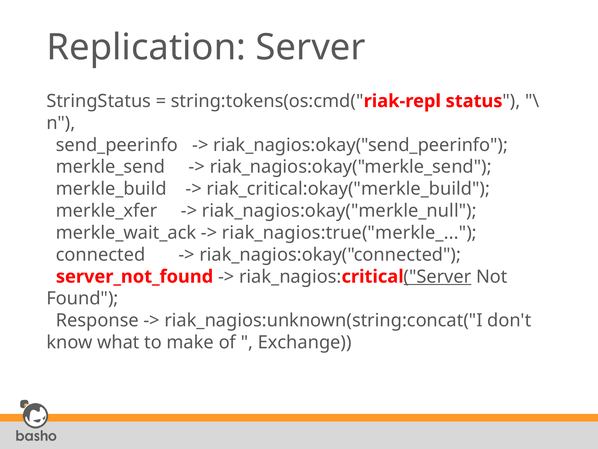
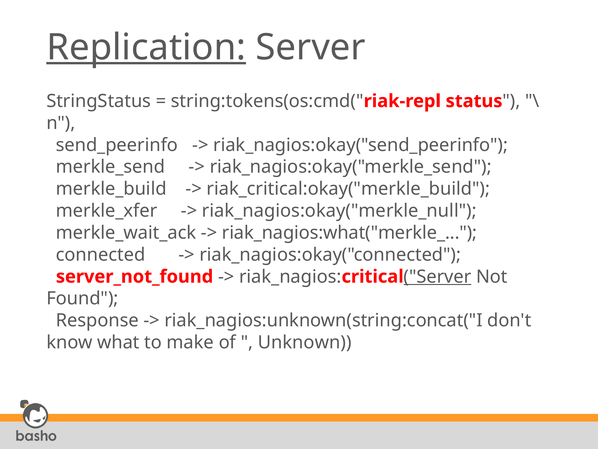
Replication underline: none -> present
riak_nagios:true("merkle_: riak_nagios:true("merkle_ -> riak_nagios:what("merkle_
Exchange: Exchange -> Unknown
